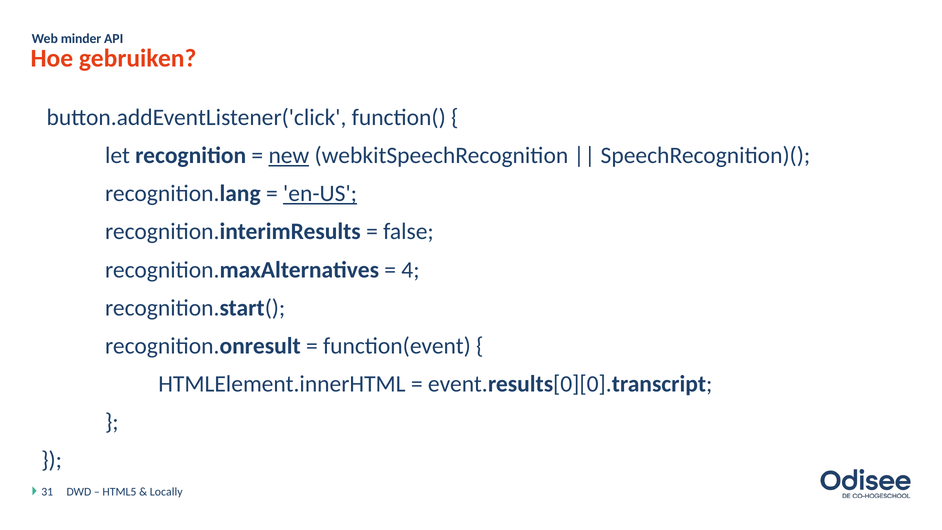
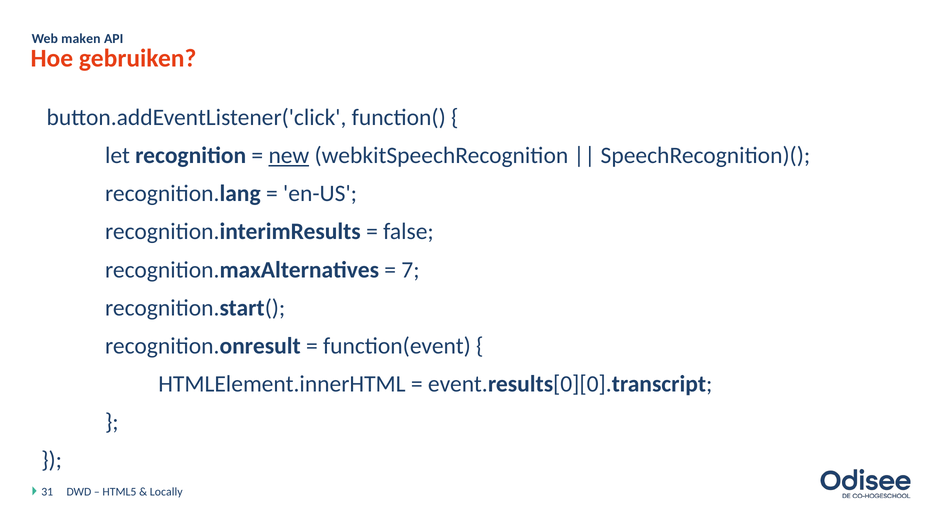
minder: minder -> maken
en-US underline: present -> none
4: 4 -> 7
